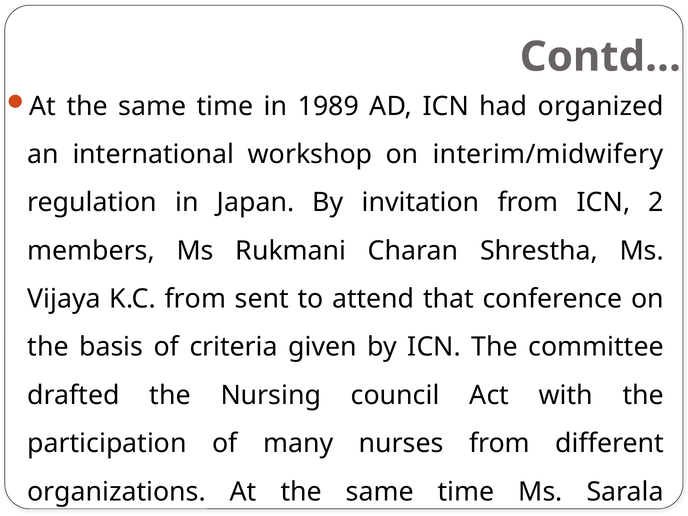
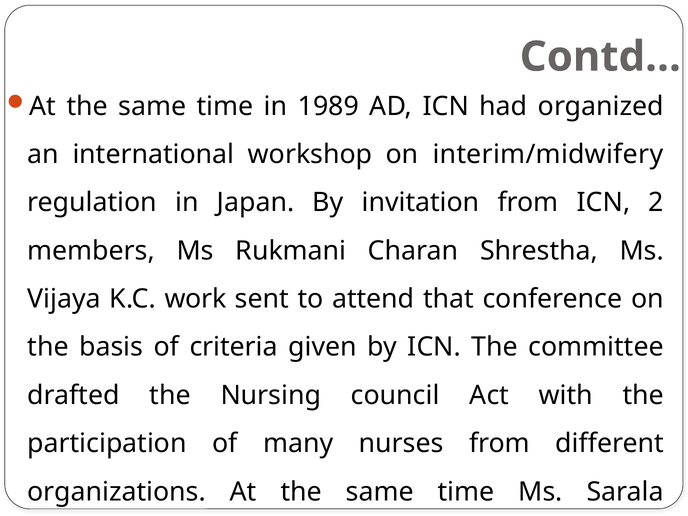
K.C from: from -> work
